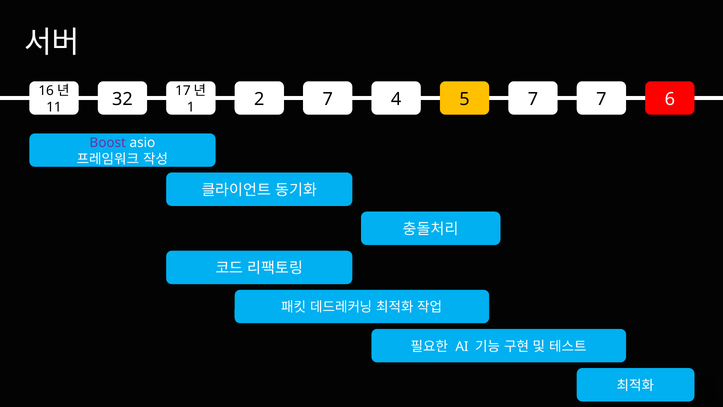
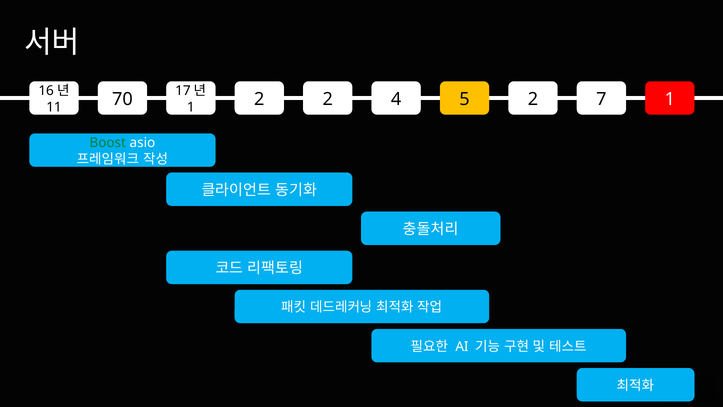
2 7: 7 -> 2
4 7: 7 -> 2
5 6: 6 -> 1
32: 32 -> 70
Boost colour: purple -> green
